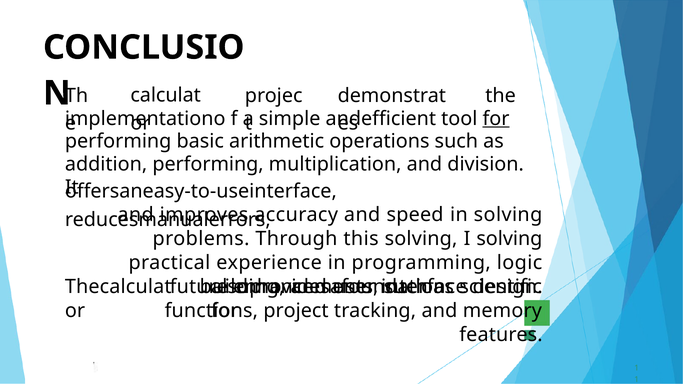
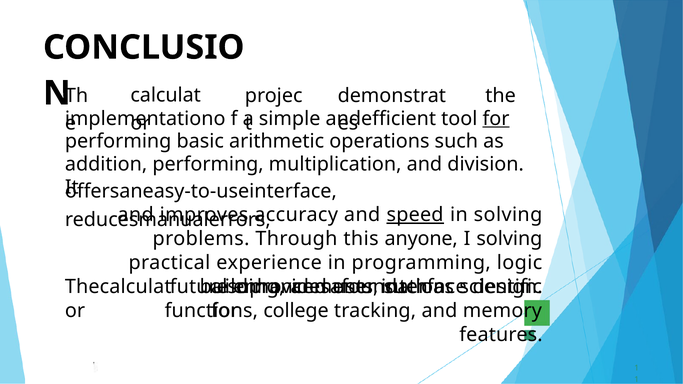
speed underline: none -> present
this solving: solving -> anyone
project: project -> college
